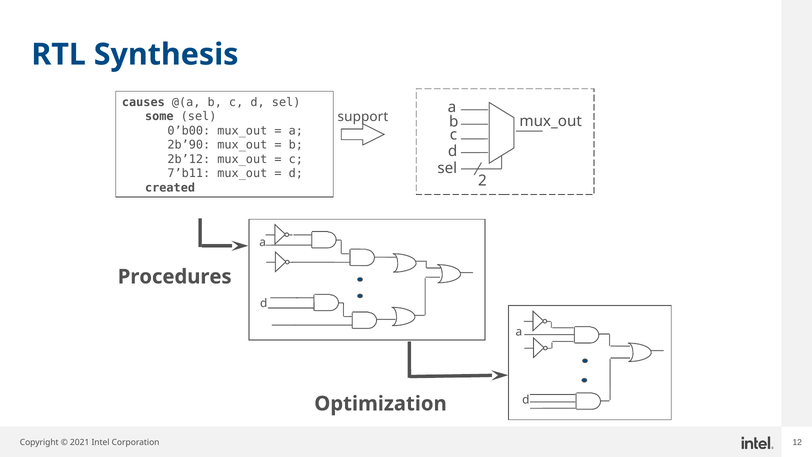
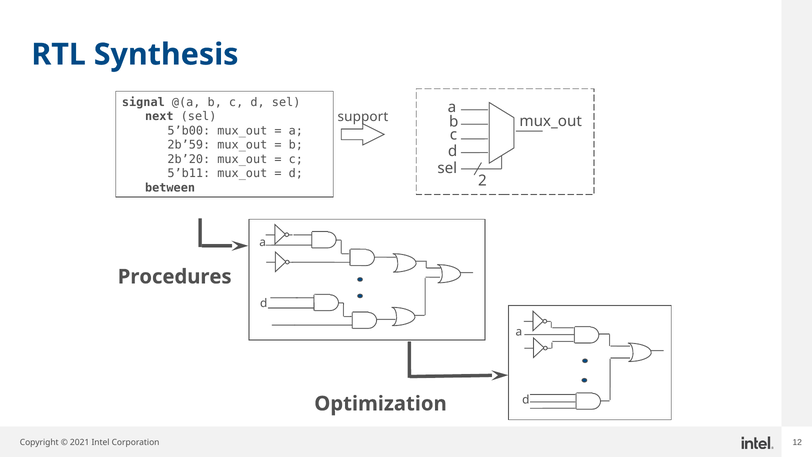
causes: causes -> signal
some: some -> next
0’b00: 0’b00 -> 5’b00
2b’90: 2b’90 -> 2b’59
2b’12: 2b’12 -> 2b’20
7’b11: 7’b11 -> 5’b11
created: created -> between
